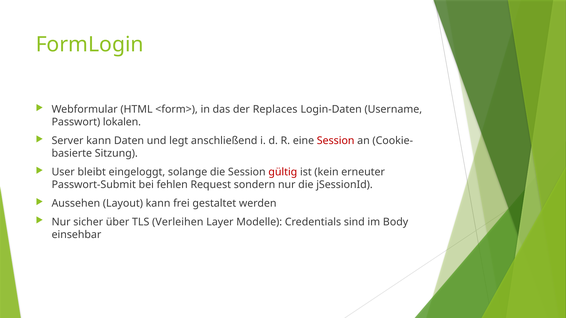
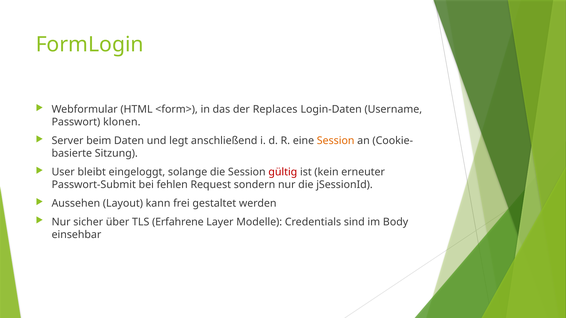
lokalen: lokalen -> klonen
Server kann: kann -> beim
Session at (336, 141) colour: red -> orange
Verleihen: Verleihen -> Erfahrene
